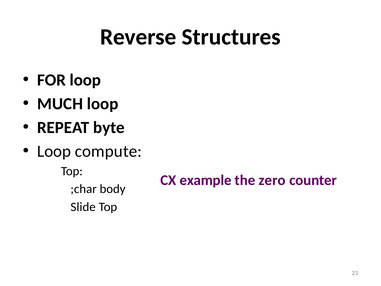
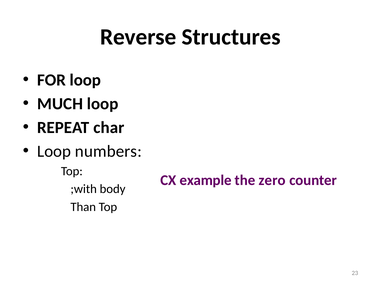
byte: byte -> char
compute: compute -> numbers
;char: ;char -> ;with
Slide: Slide -> Than
